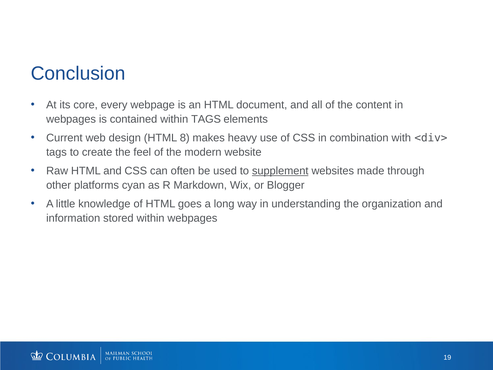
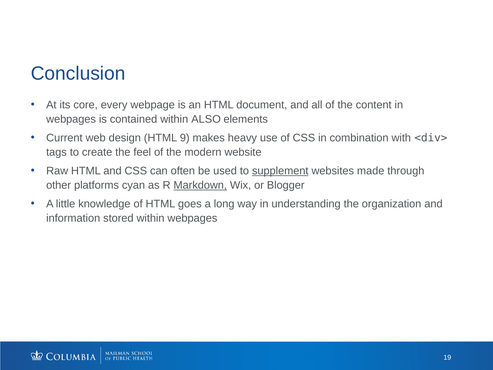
within TAGS: TAGS -> ALSO
8: 8 -> 9
Markdown underline: none -> present
